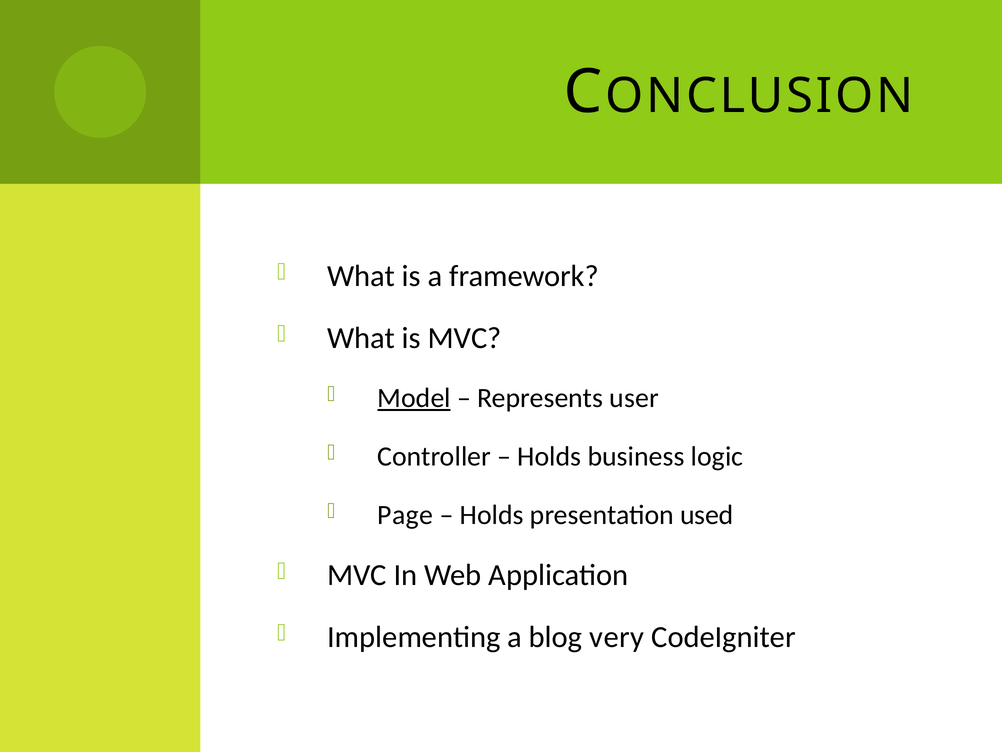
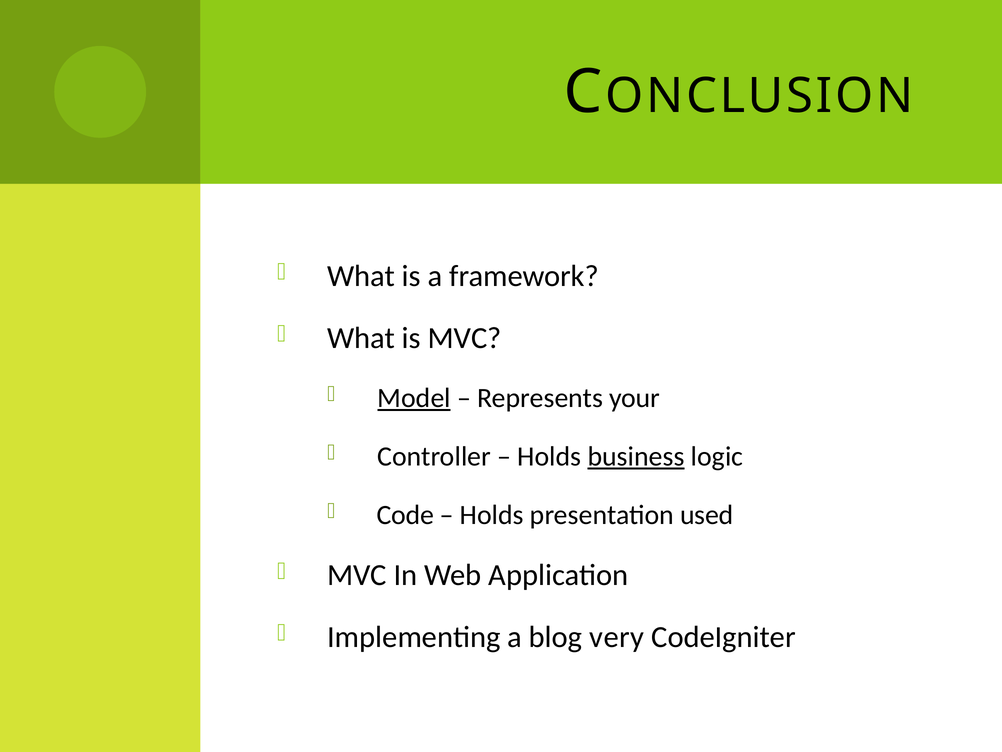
user: user -> your
business underline: none -> present
Page: Page -> Code
